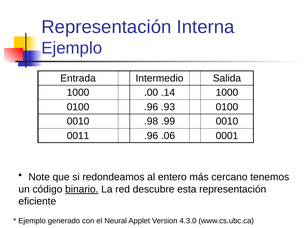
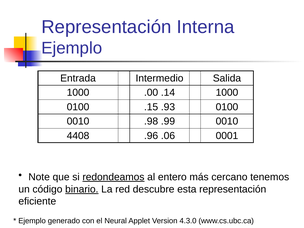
0100 .96: .96 -> .15
0011: 0011 -> 4408
redondeamos underline: none -> present
